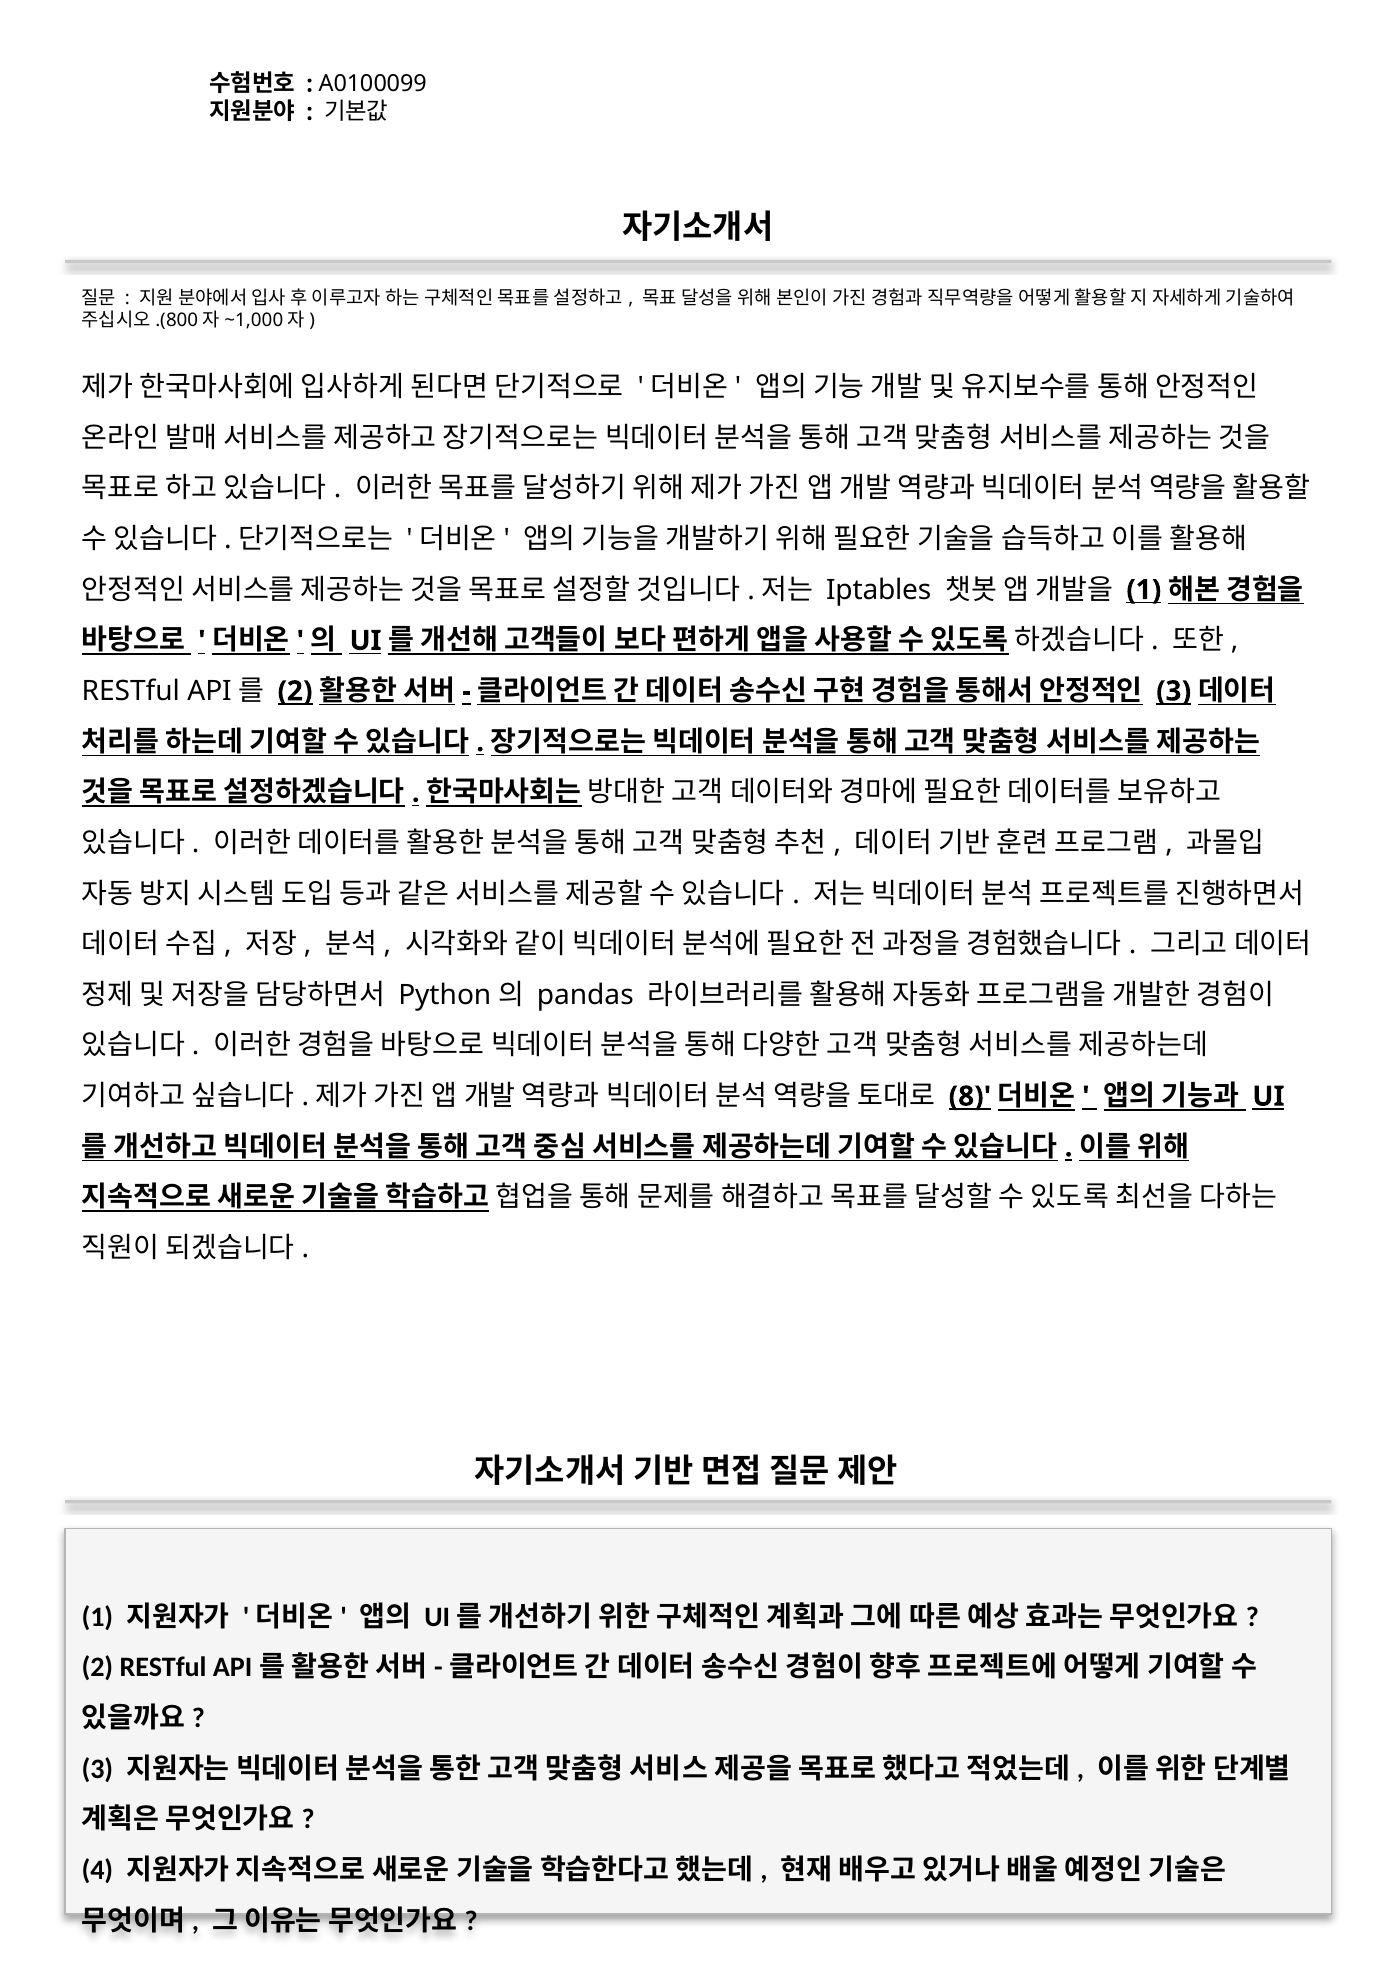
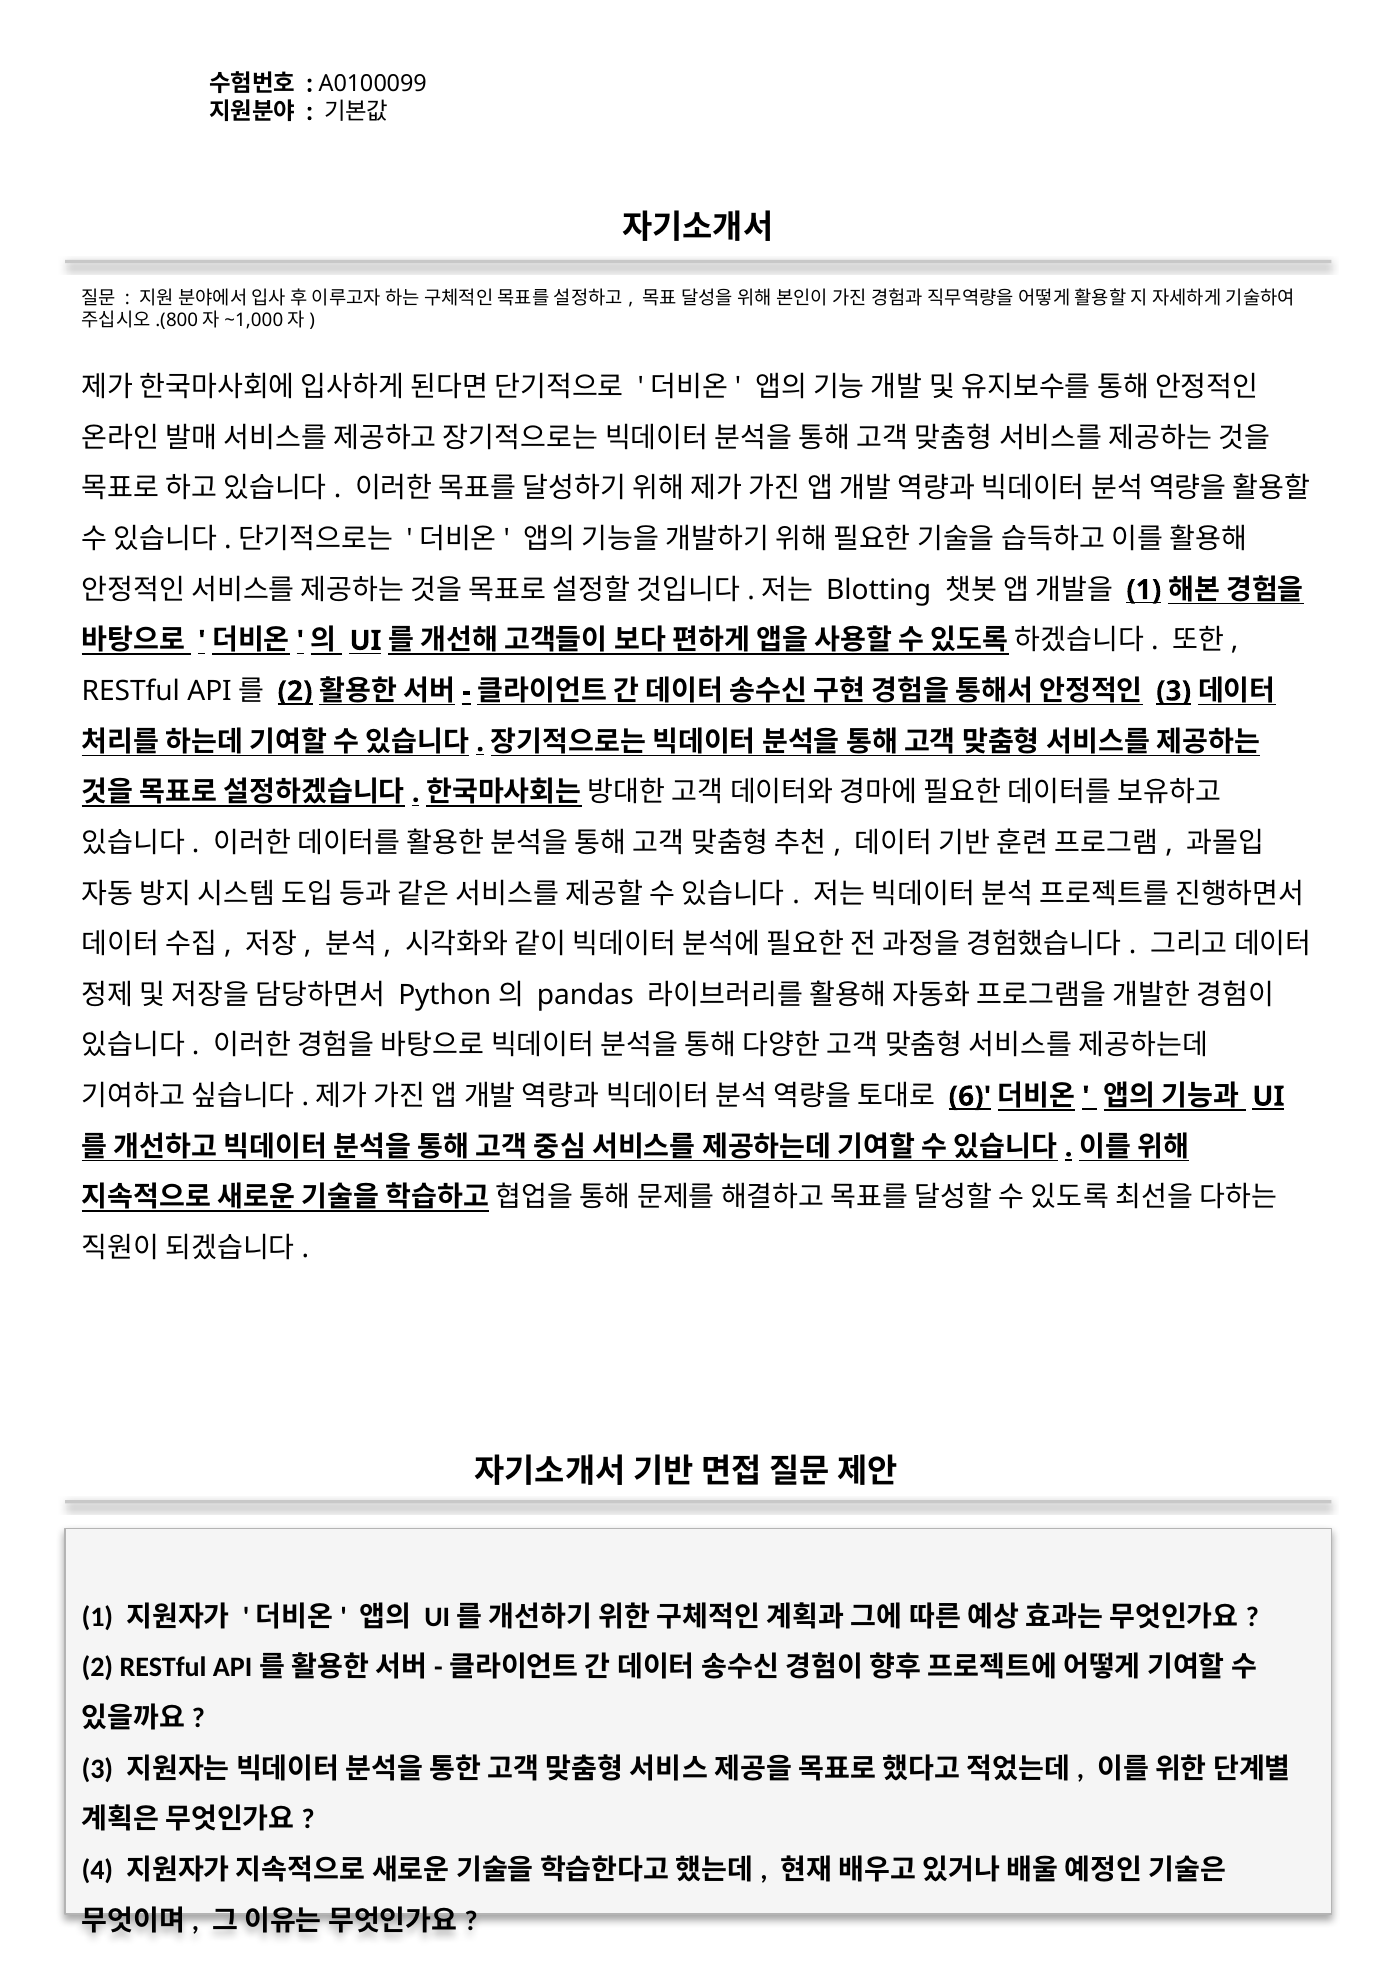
Iptables: Iptables -> Blotting
8: 8 -> 6
